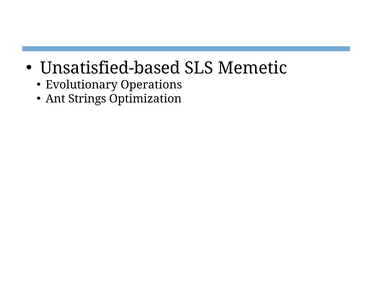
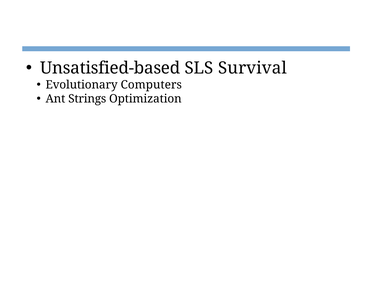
Memetic: Memetic -> Survival
Operations: Operations -> Computers
